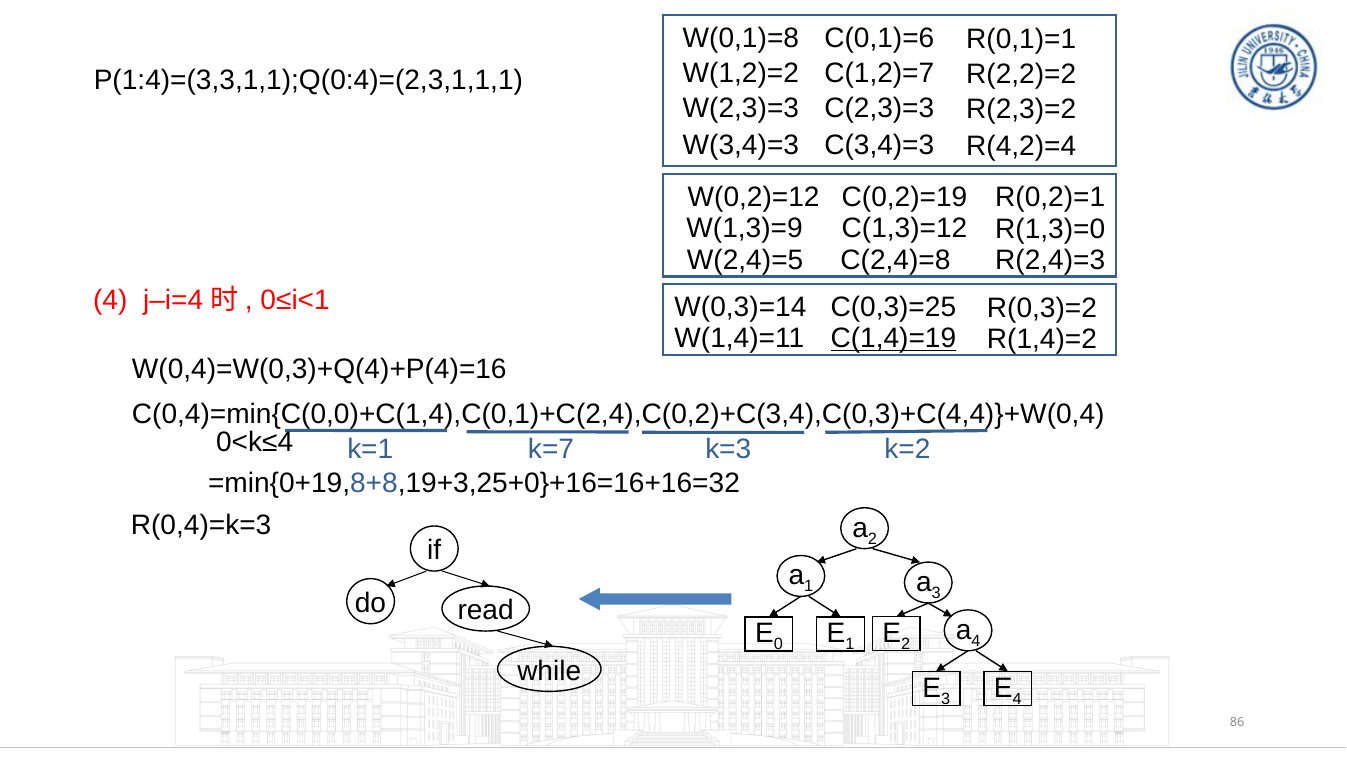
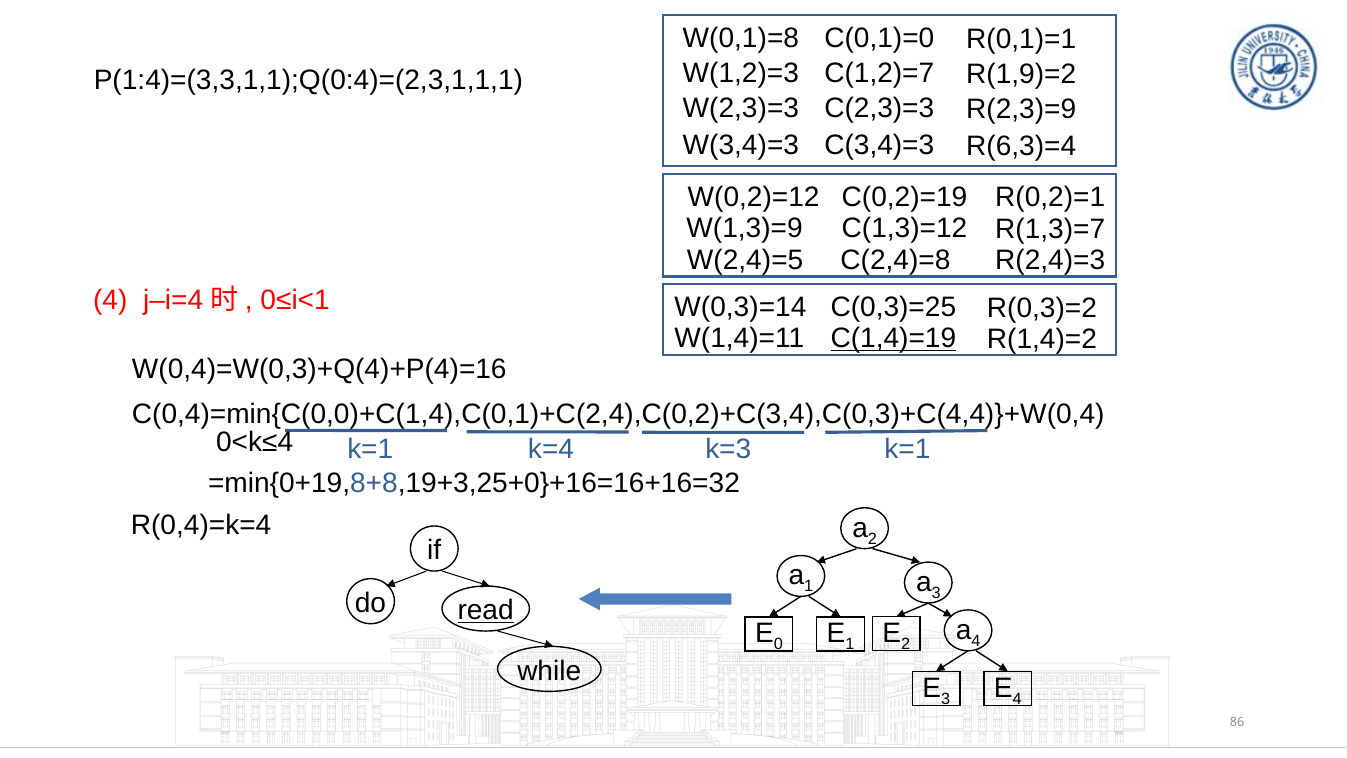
C(0,1)=6: C(0,1)=6 -> C(0,1)=0
W(1,2)=2: W(1,2)=2 -> W(1,2)=3
R(2,2)=2: R(2,2)=2 -> R(1,9)=2
R(2,3)=2: R(2,3)=2 -> R(2,3)=9
R(4,2)=4: R(4,2)=4 -> R(6,3)=4
R(1,3)=0: R(1,3)=0 -> R(1,3)=7
k=7: k=7 -> k=4
k=3 k=2: k=2 -> k=1
R(0,4)=k=3: R(0,4)=k=3 -> R(0,4)=k=4
read underline: none -> present
